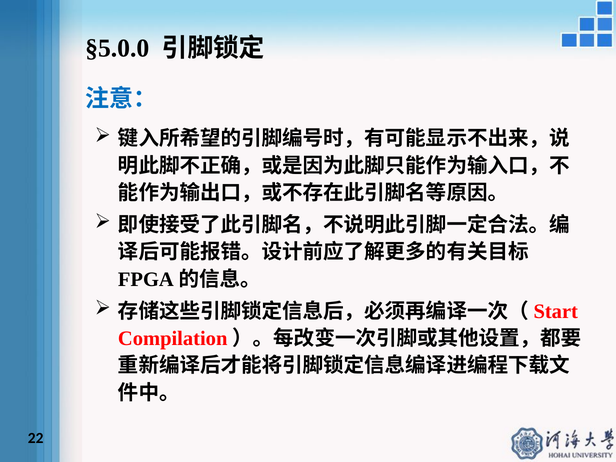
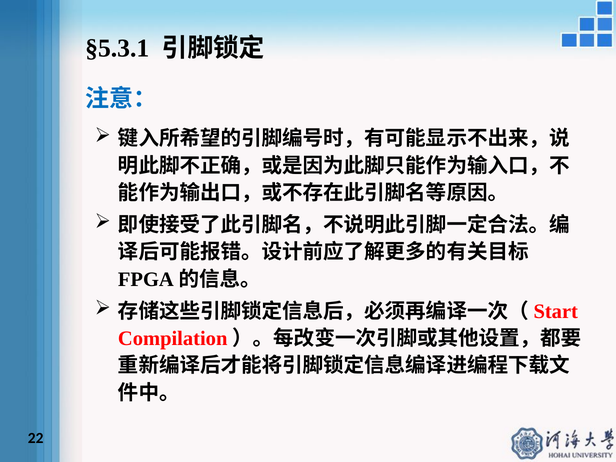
§5.0.0: §5.0.0 -> §5.3.1
